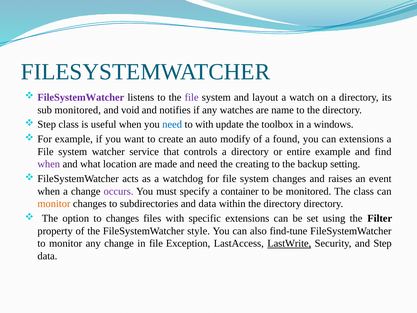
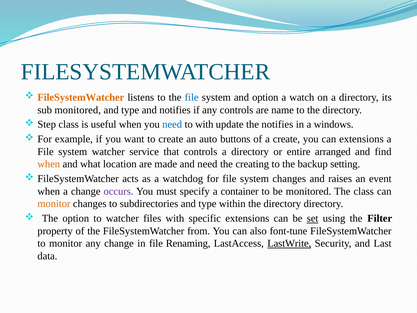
FileSystemWatcher at (81, 97) colour: purple -> orange
file at (192, 97) colour: purple -> blue
and layout: layout -> option
void at (130, 110): void -> type
any watches: watches -> controls
the toolbox: toolbox -> notifies
modify: modify -> buttons
a found: found -> create
entire example: example -> arranged
when at (49, 164) colour: purple -> orange
subdirectories and data: data -> type
to changes: changes -> watcher
set underline: none -> present
style: style -> from
find-tune: find-tune -> font-tune
Exception: Exception -> Renaming
and Step: Step -> Last
